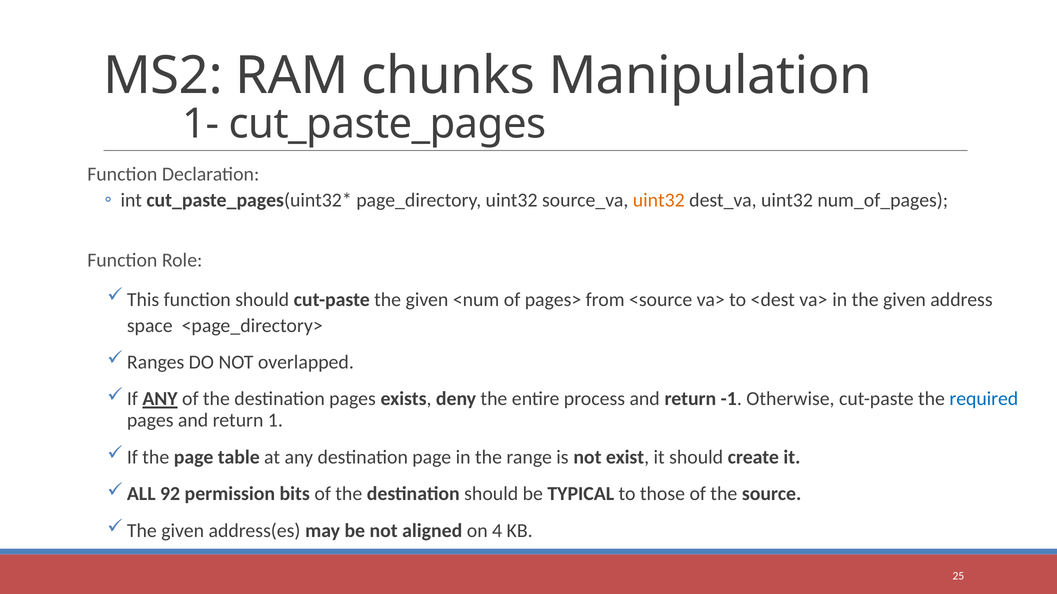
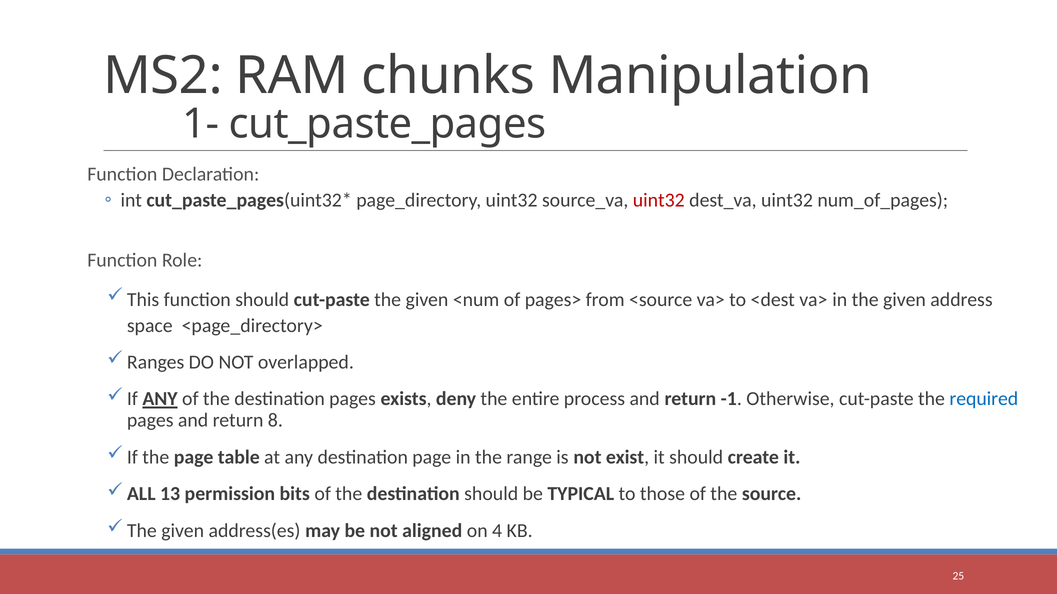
uint32 at (659, 200) colour: orange -> red
1: 1 -> 8
92: 92 -> 13
